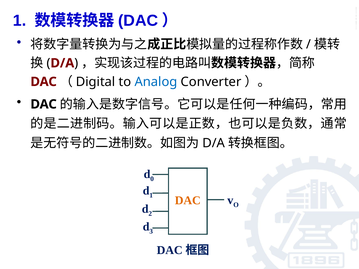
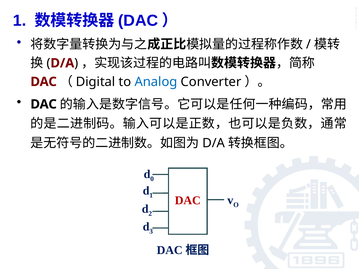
DAC at (188, 201) colour: orange -> red
